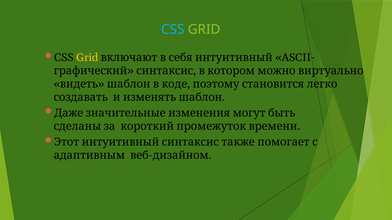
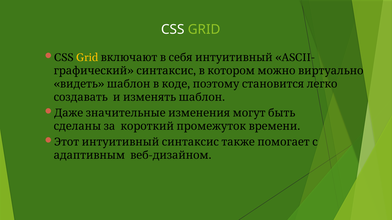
CSS at (173, 29) colour: light blue -> white
